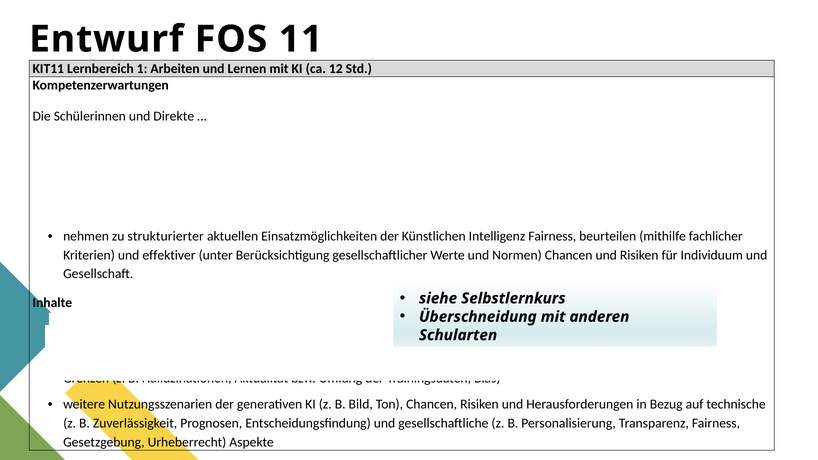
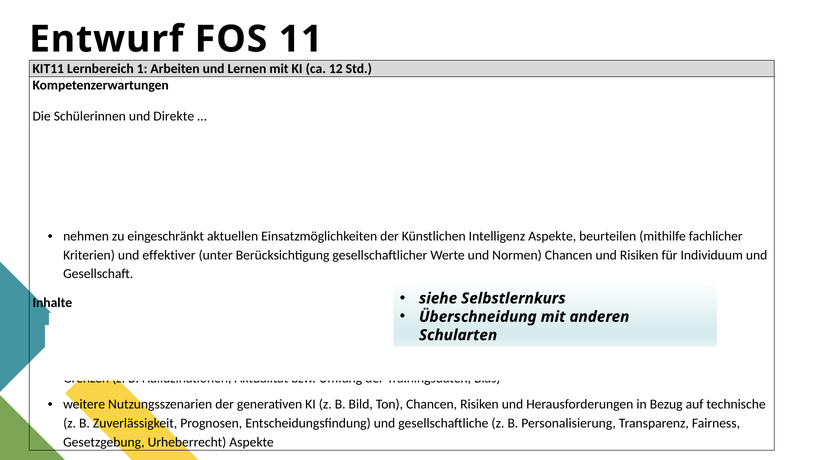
zu strukturierter: strukturierter -> eingeschränkt
Intelligenz Fairness: Fairness -> Aspekte
